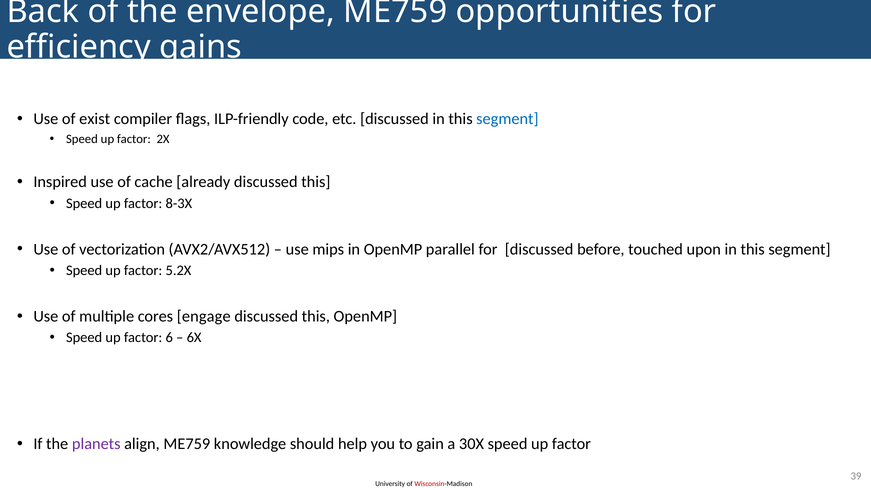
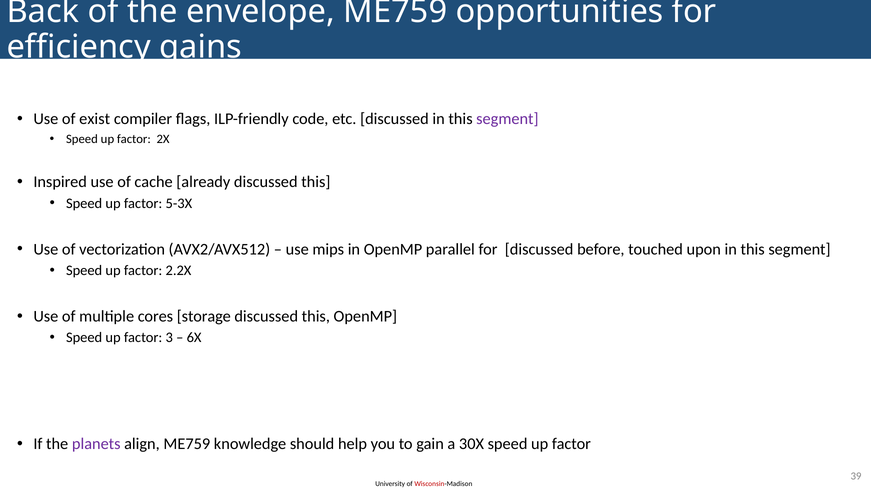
segment at (507, 119) colour: blue -> purple
8-3X: 8-3X -> 5-3X
5.2X: 5.2X -> 2.2X
engage: engage -> storage
6: 6 -> 3
